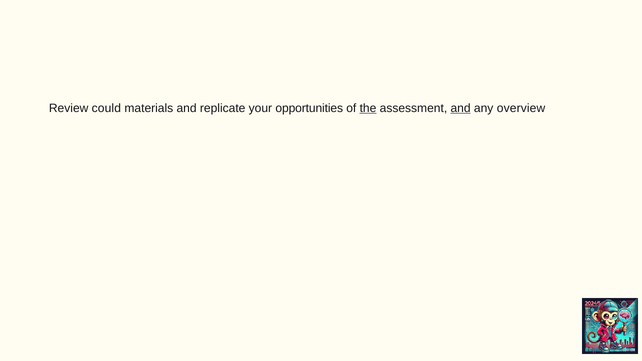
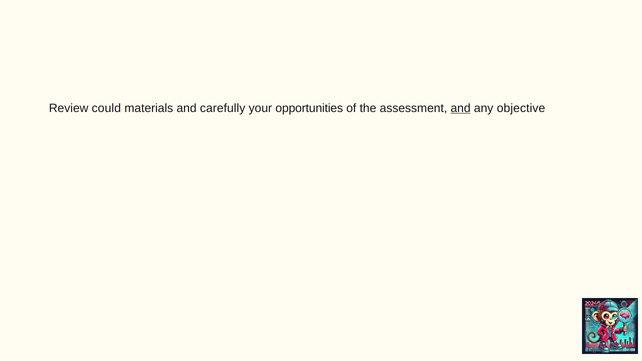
replicate: replicate -> carefully
the underline: present -> none
overview: overview -> objective
